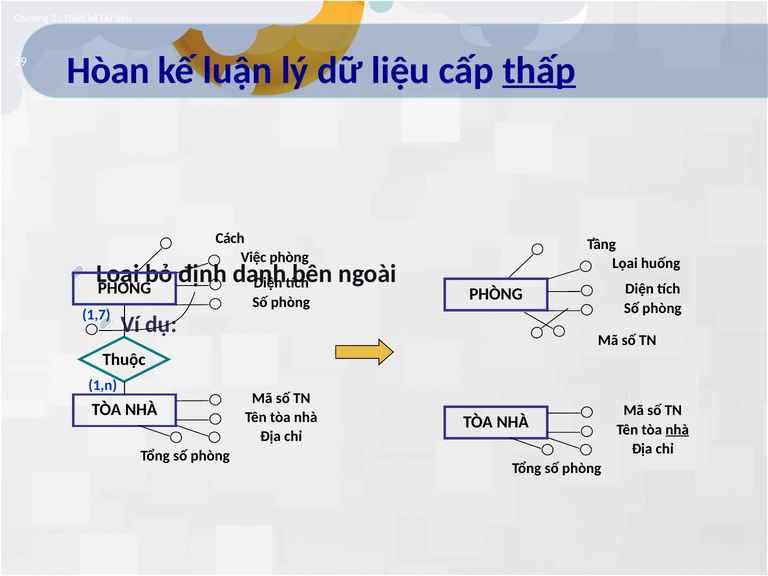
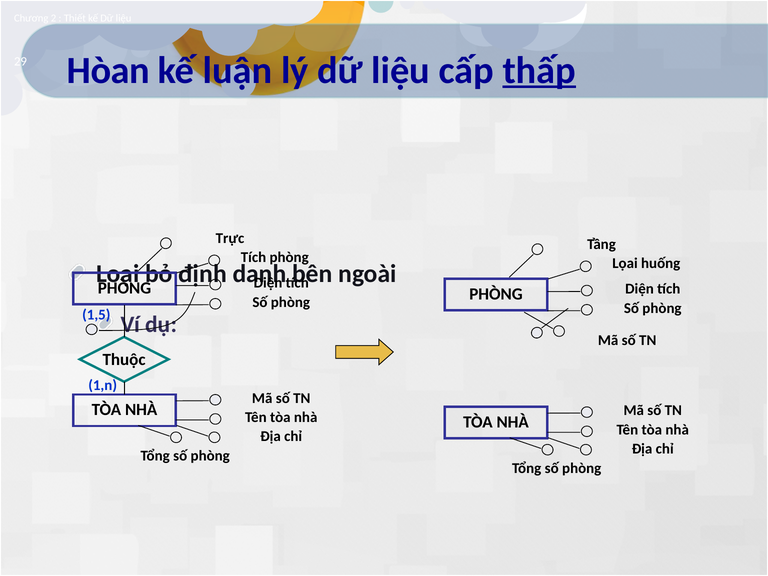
Cách: Cách -> Trực
Việc at (254, 257): Việc -> Tích
1,7: 1,7 -> 1,5
nhà at (677, 430) underline: present -> none
